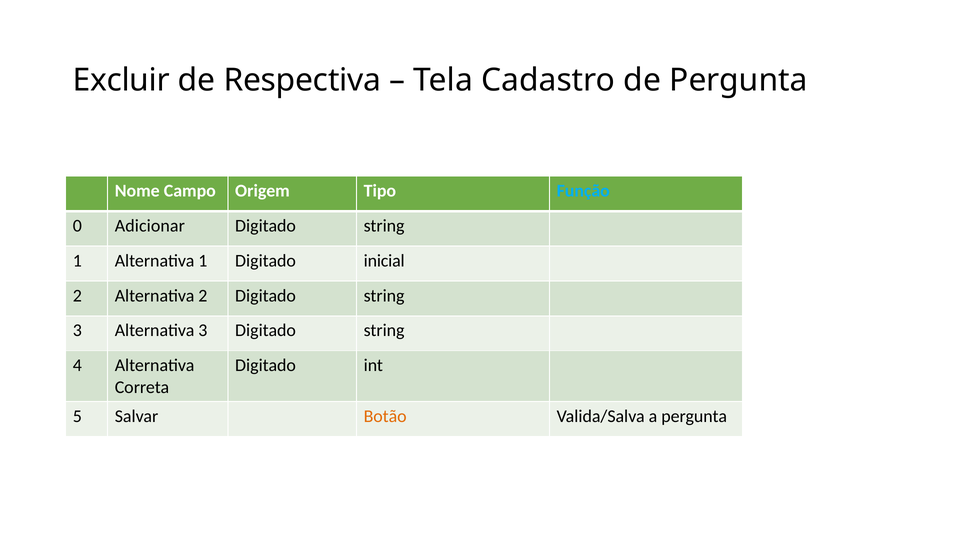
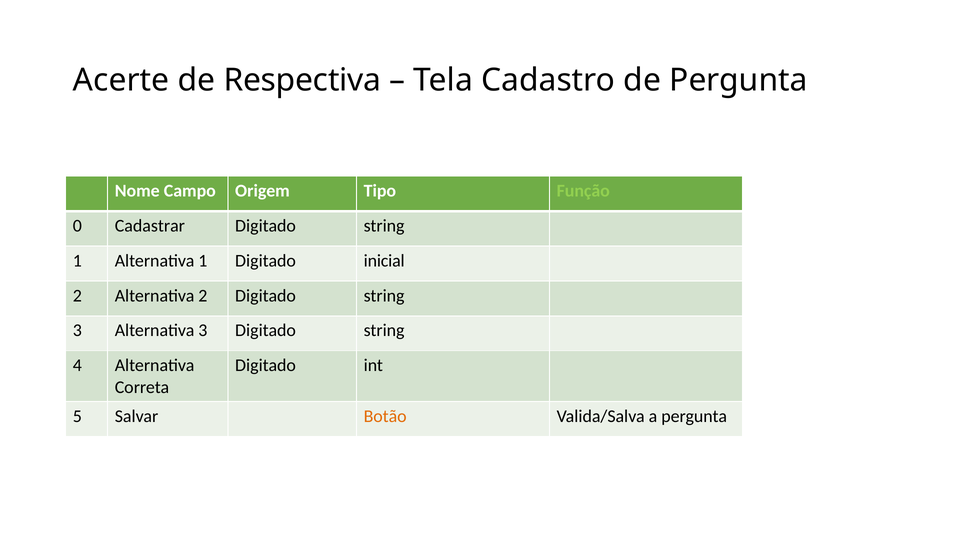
Excluir: Excluir -> Acerte
Função colour: light blue -> light green
Adicionar: Adicionar -> Cadastrar
